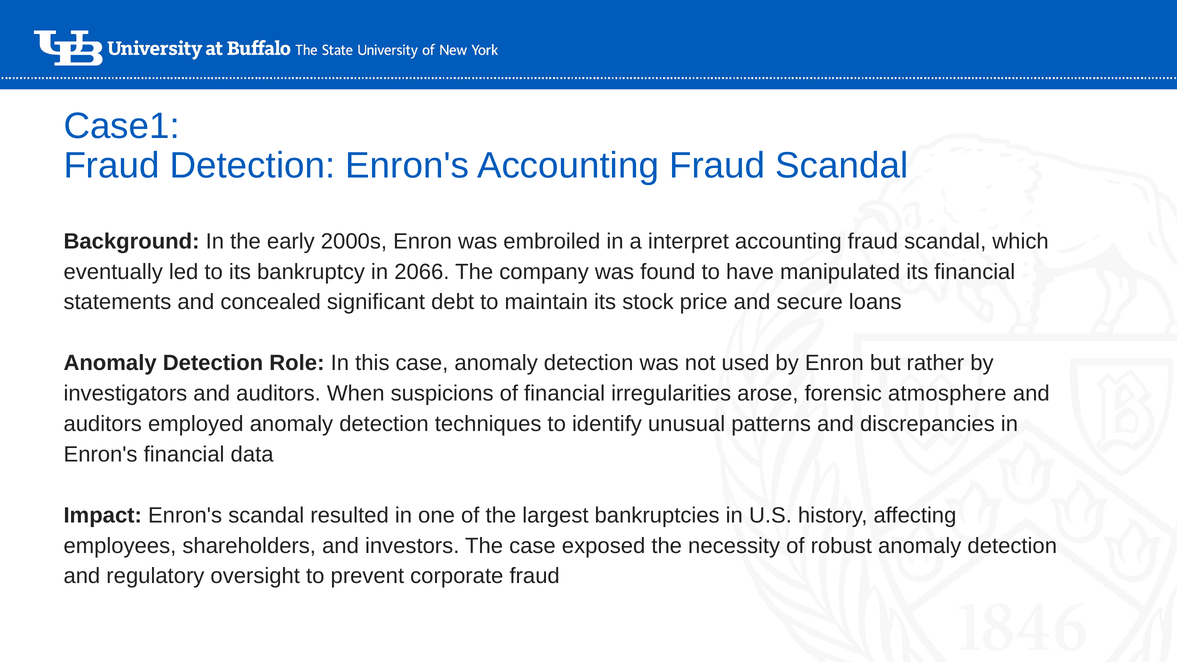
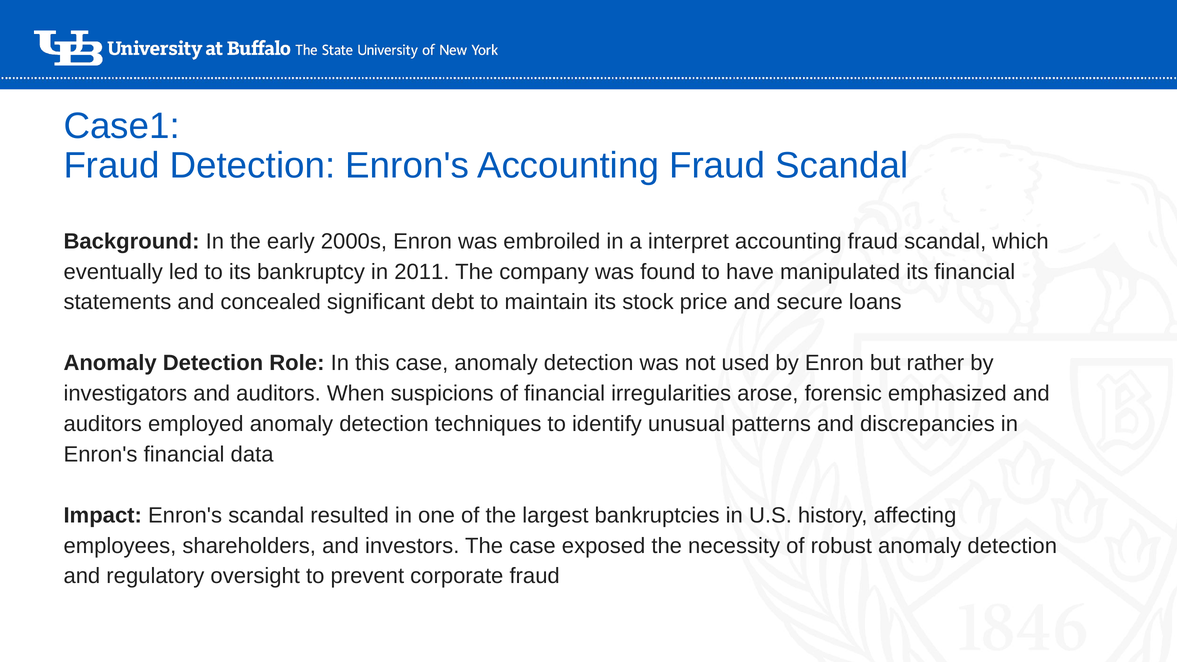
2066: 2066 -> 2011
atmosphere: atmosphere -> emphasized
